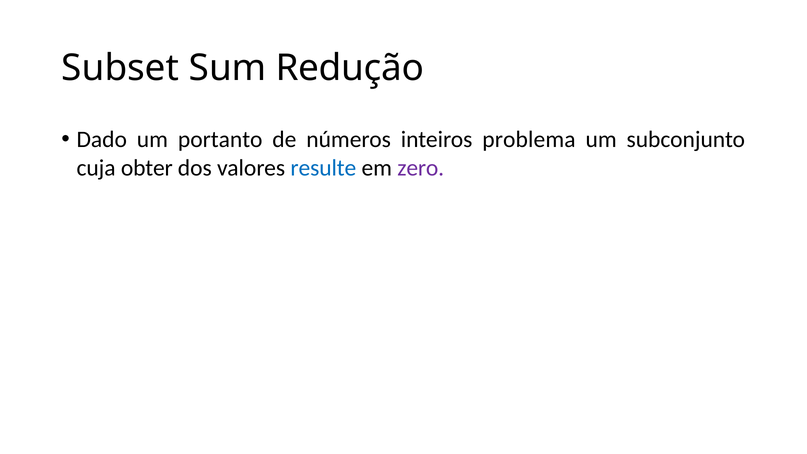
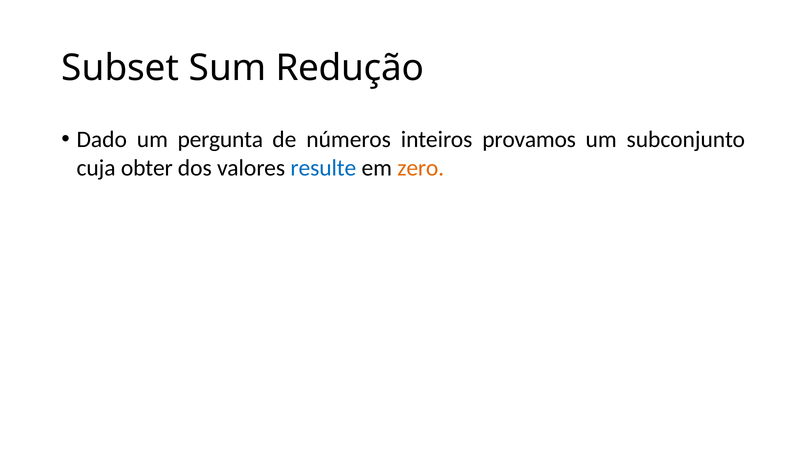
portanto: portanto -> pergunta
problema: problema -> provamos
zero colour: purple -> orange
